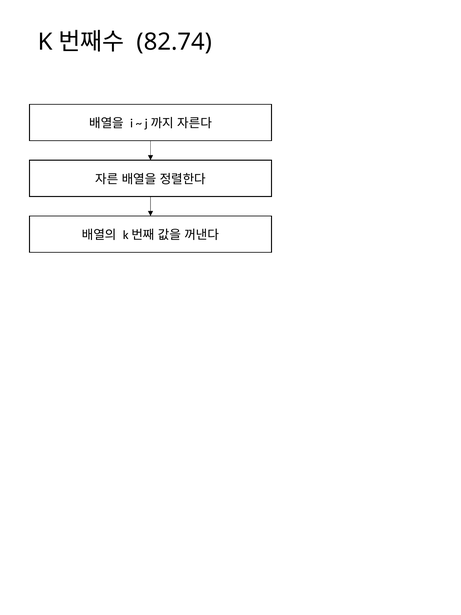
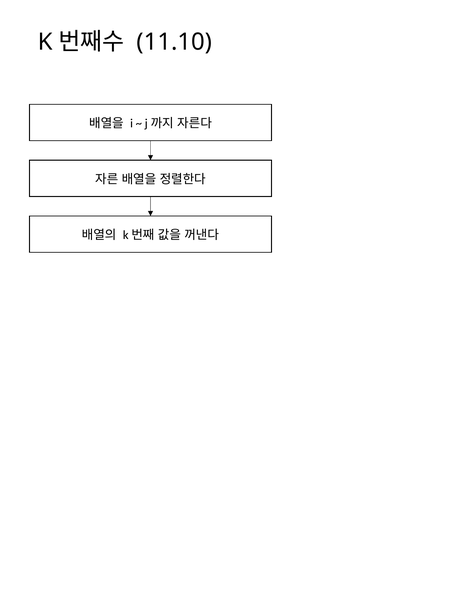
82.74: 82.74 -> 11.10
